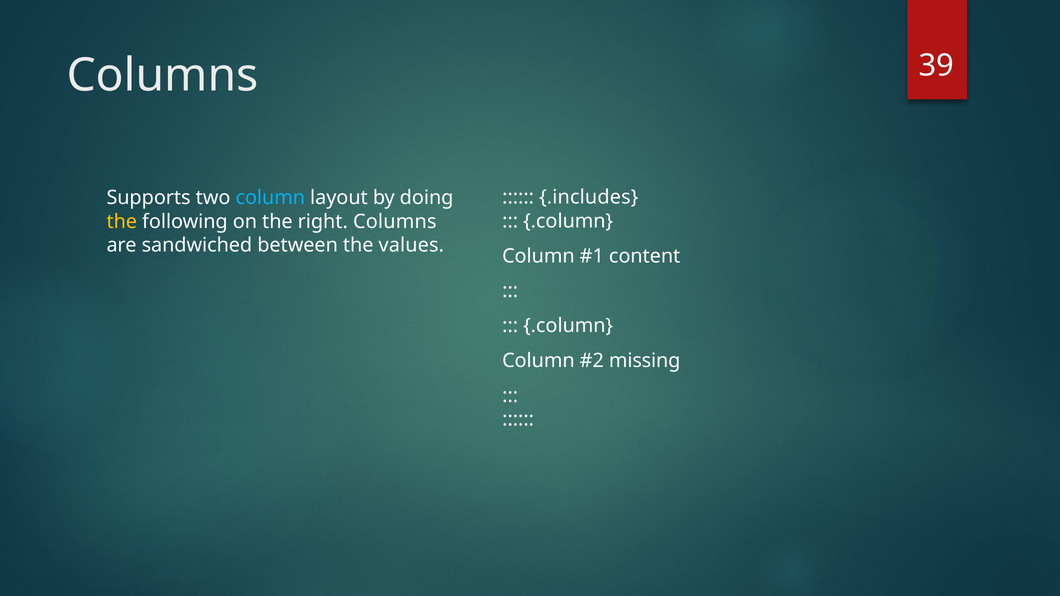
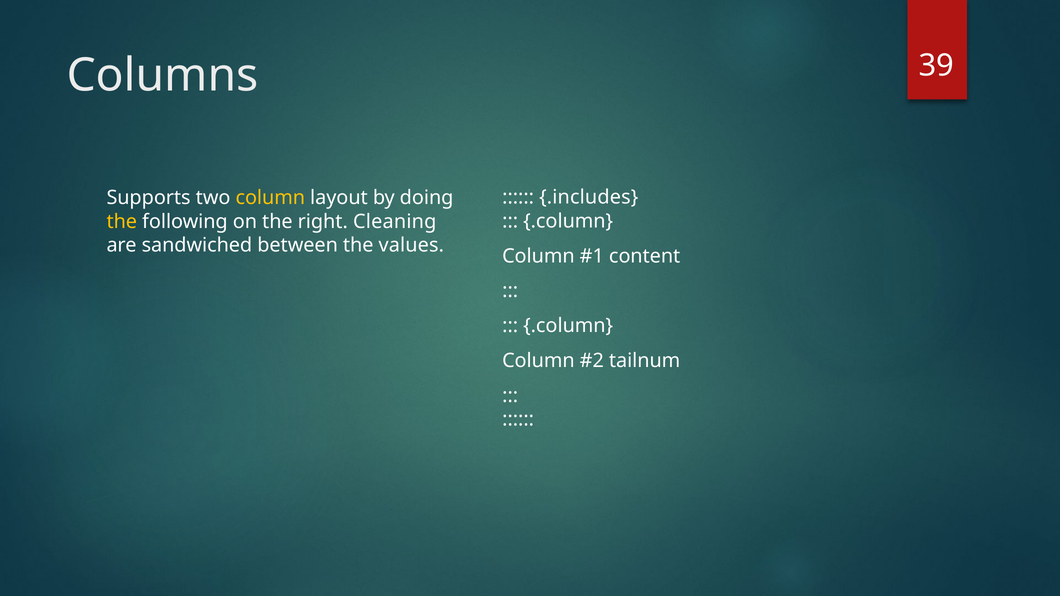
column at (270, 198) colour: light blue -> yellow
right Columns: Columns -> Cleaning
missing: missing -> tailnum
